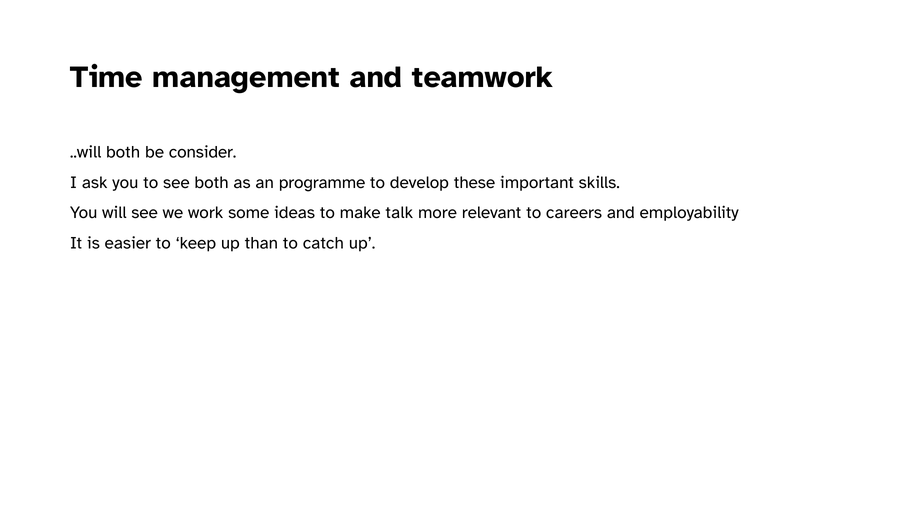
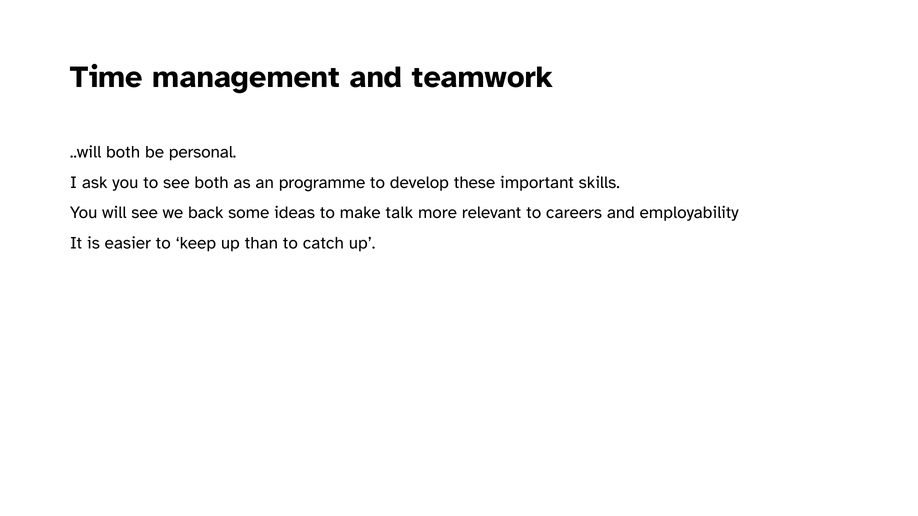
consider: consider -> personal
work: work -> back
